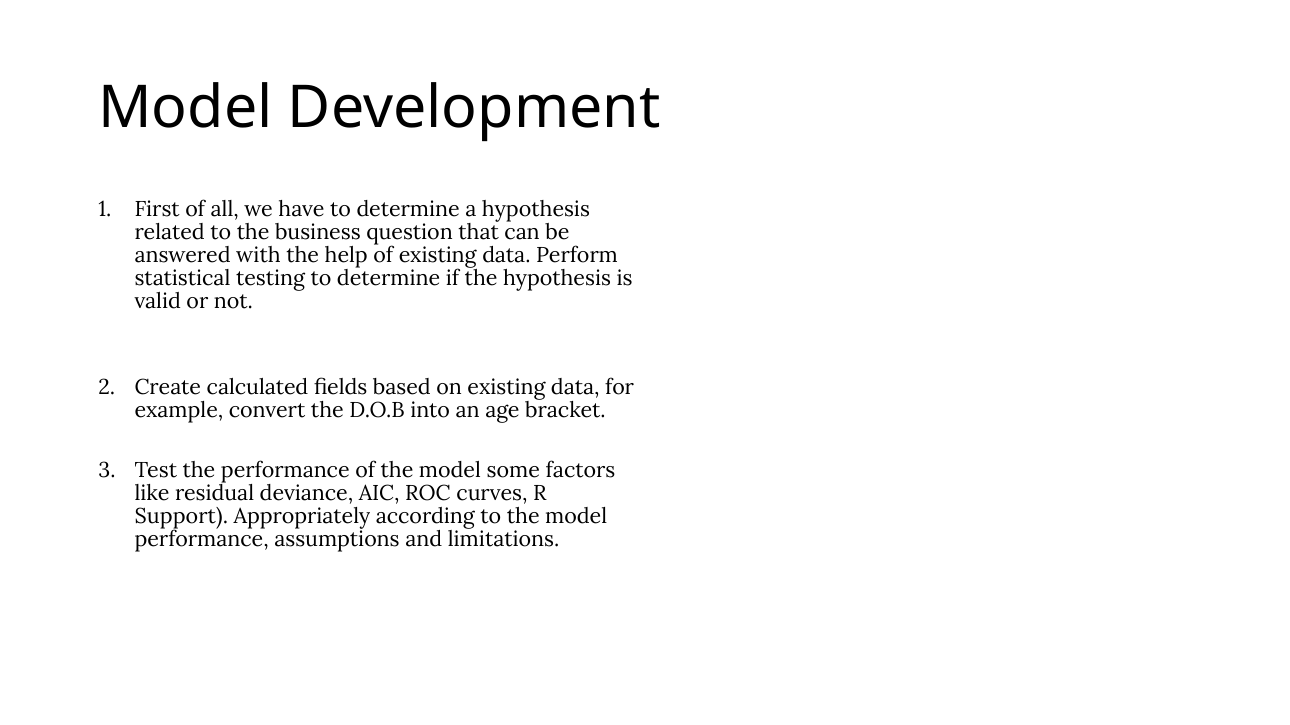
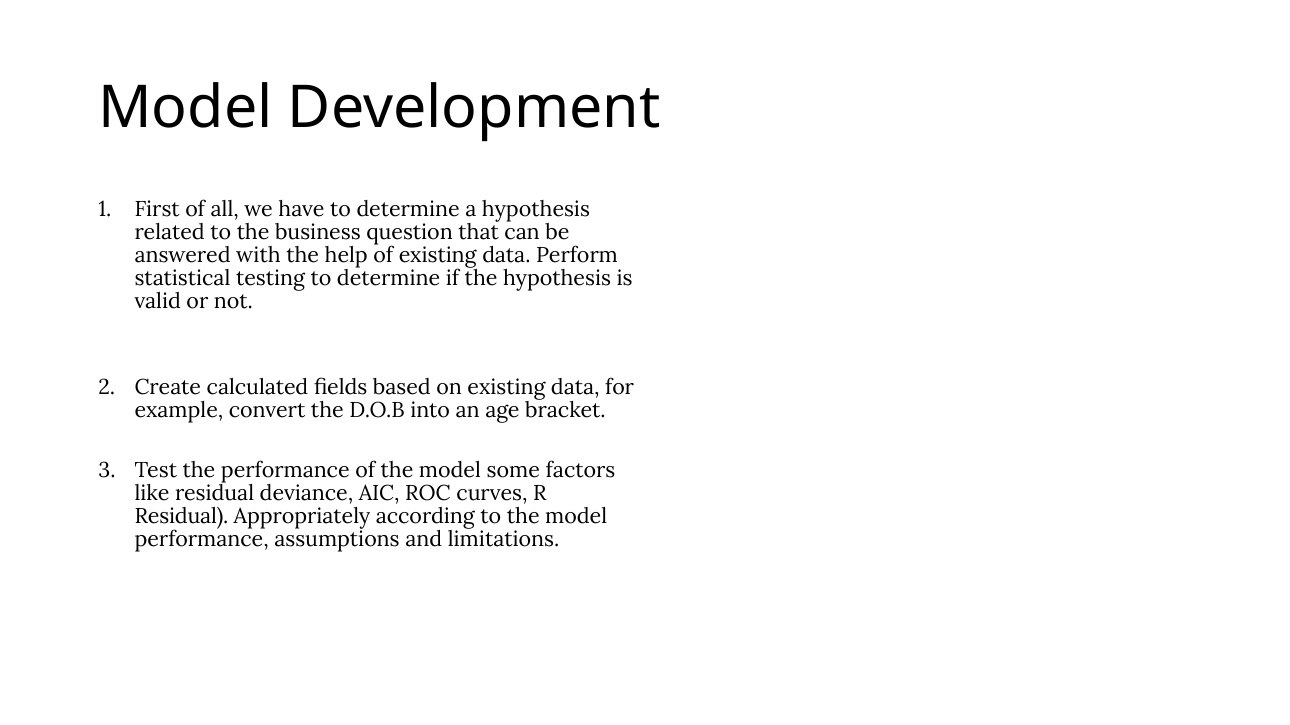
Support at (181, 517): Support -> Residual
